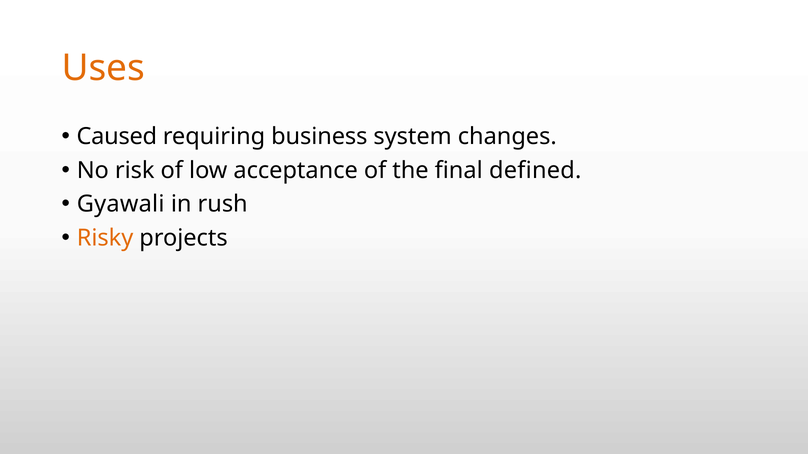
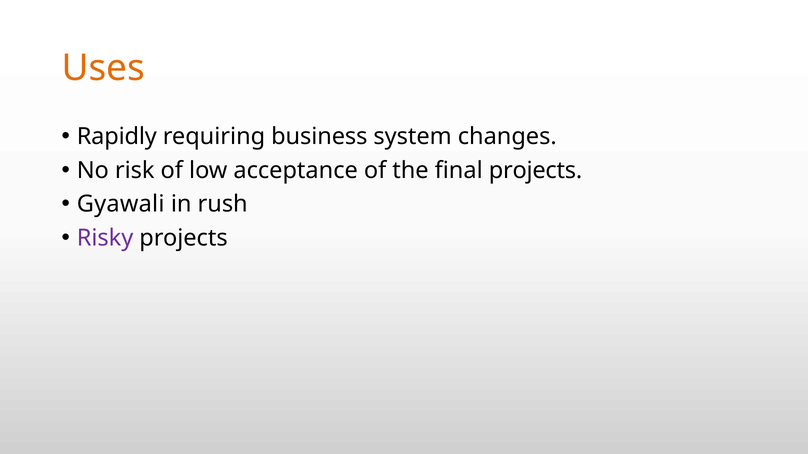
Caused: Caused -> Rapidly
final defined: defined -> projects
Risky colour: orange -> purple
